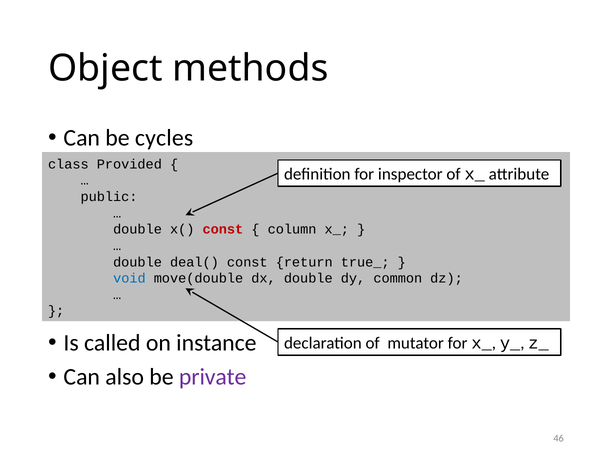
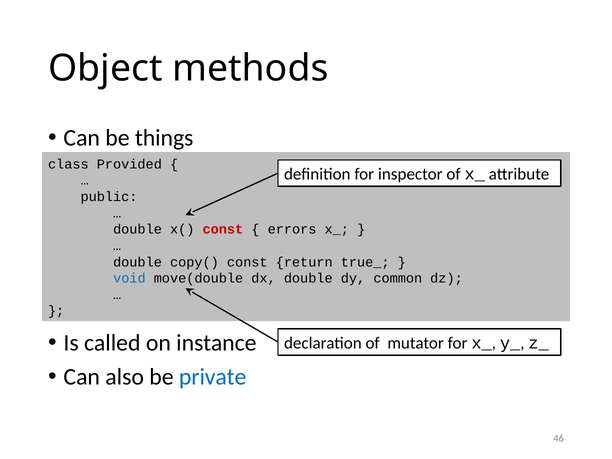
cycles: cycles -> things
column: column -> errors
deal(: deal( -> copy(
private colour: purple -> blue
